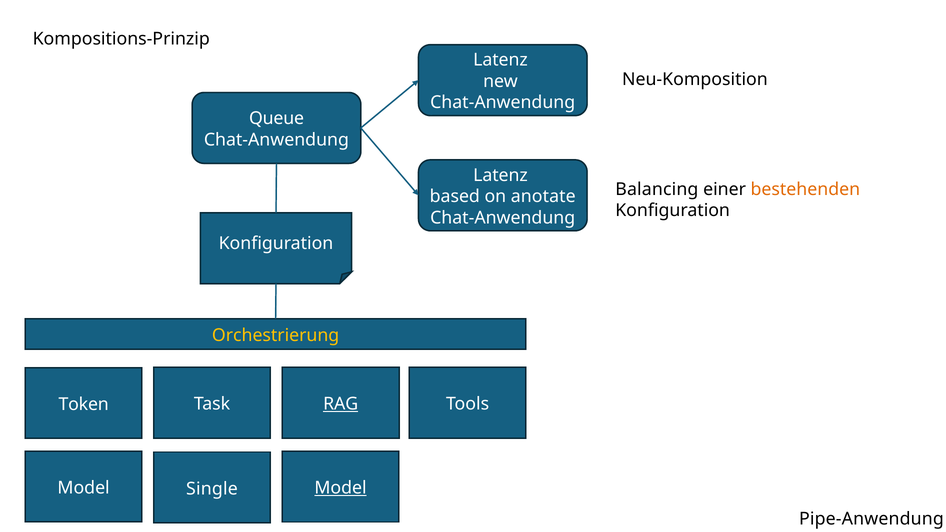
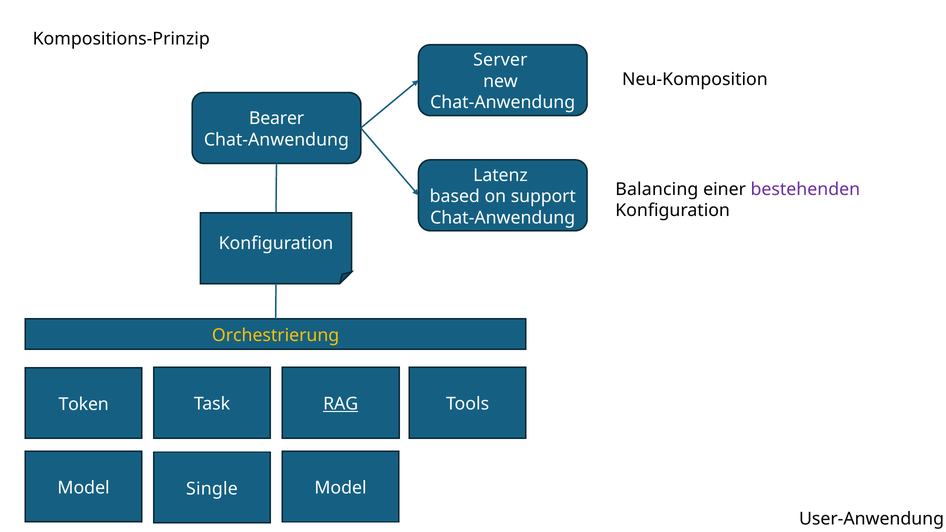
Latenz at (500, 60): Latenz -> Server
Queue: Queue -> Bearer
bestehenden colour: orange -> purple
anotate: anotate -> support
Model at (341, 488) underline: present -> none
Pipe-Anwendung: Pipe-Anwendung -> User-Anwendung
